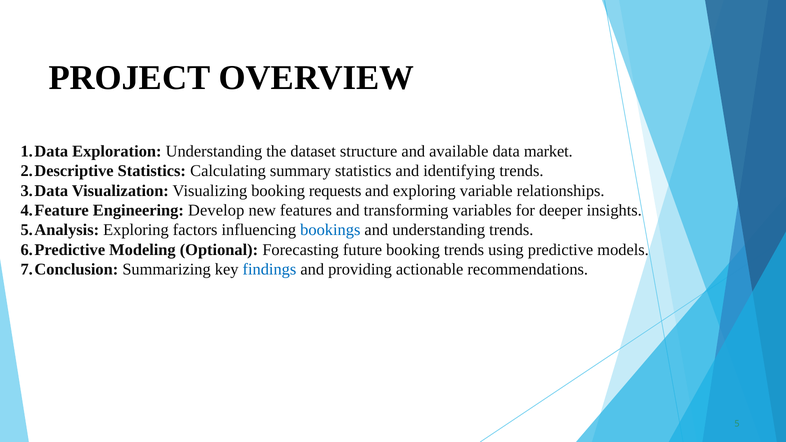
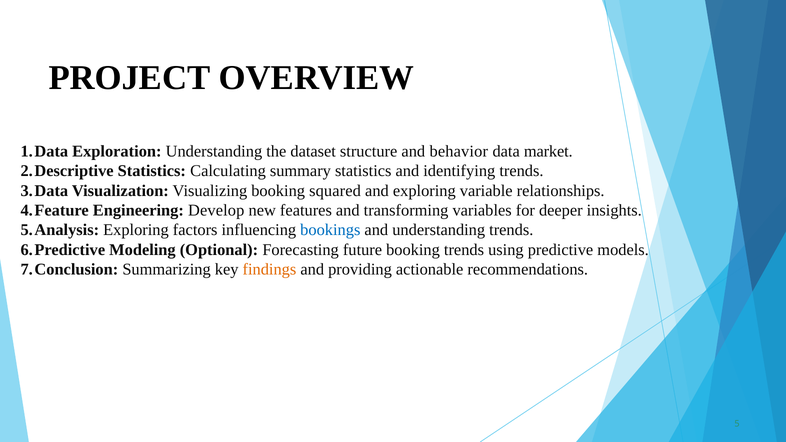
available: available -> behavior
requests: requests -> squared
findings colour: blue -> orange
